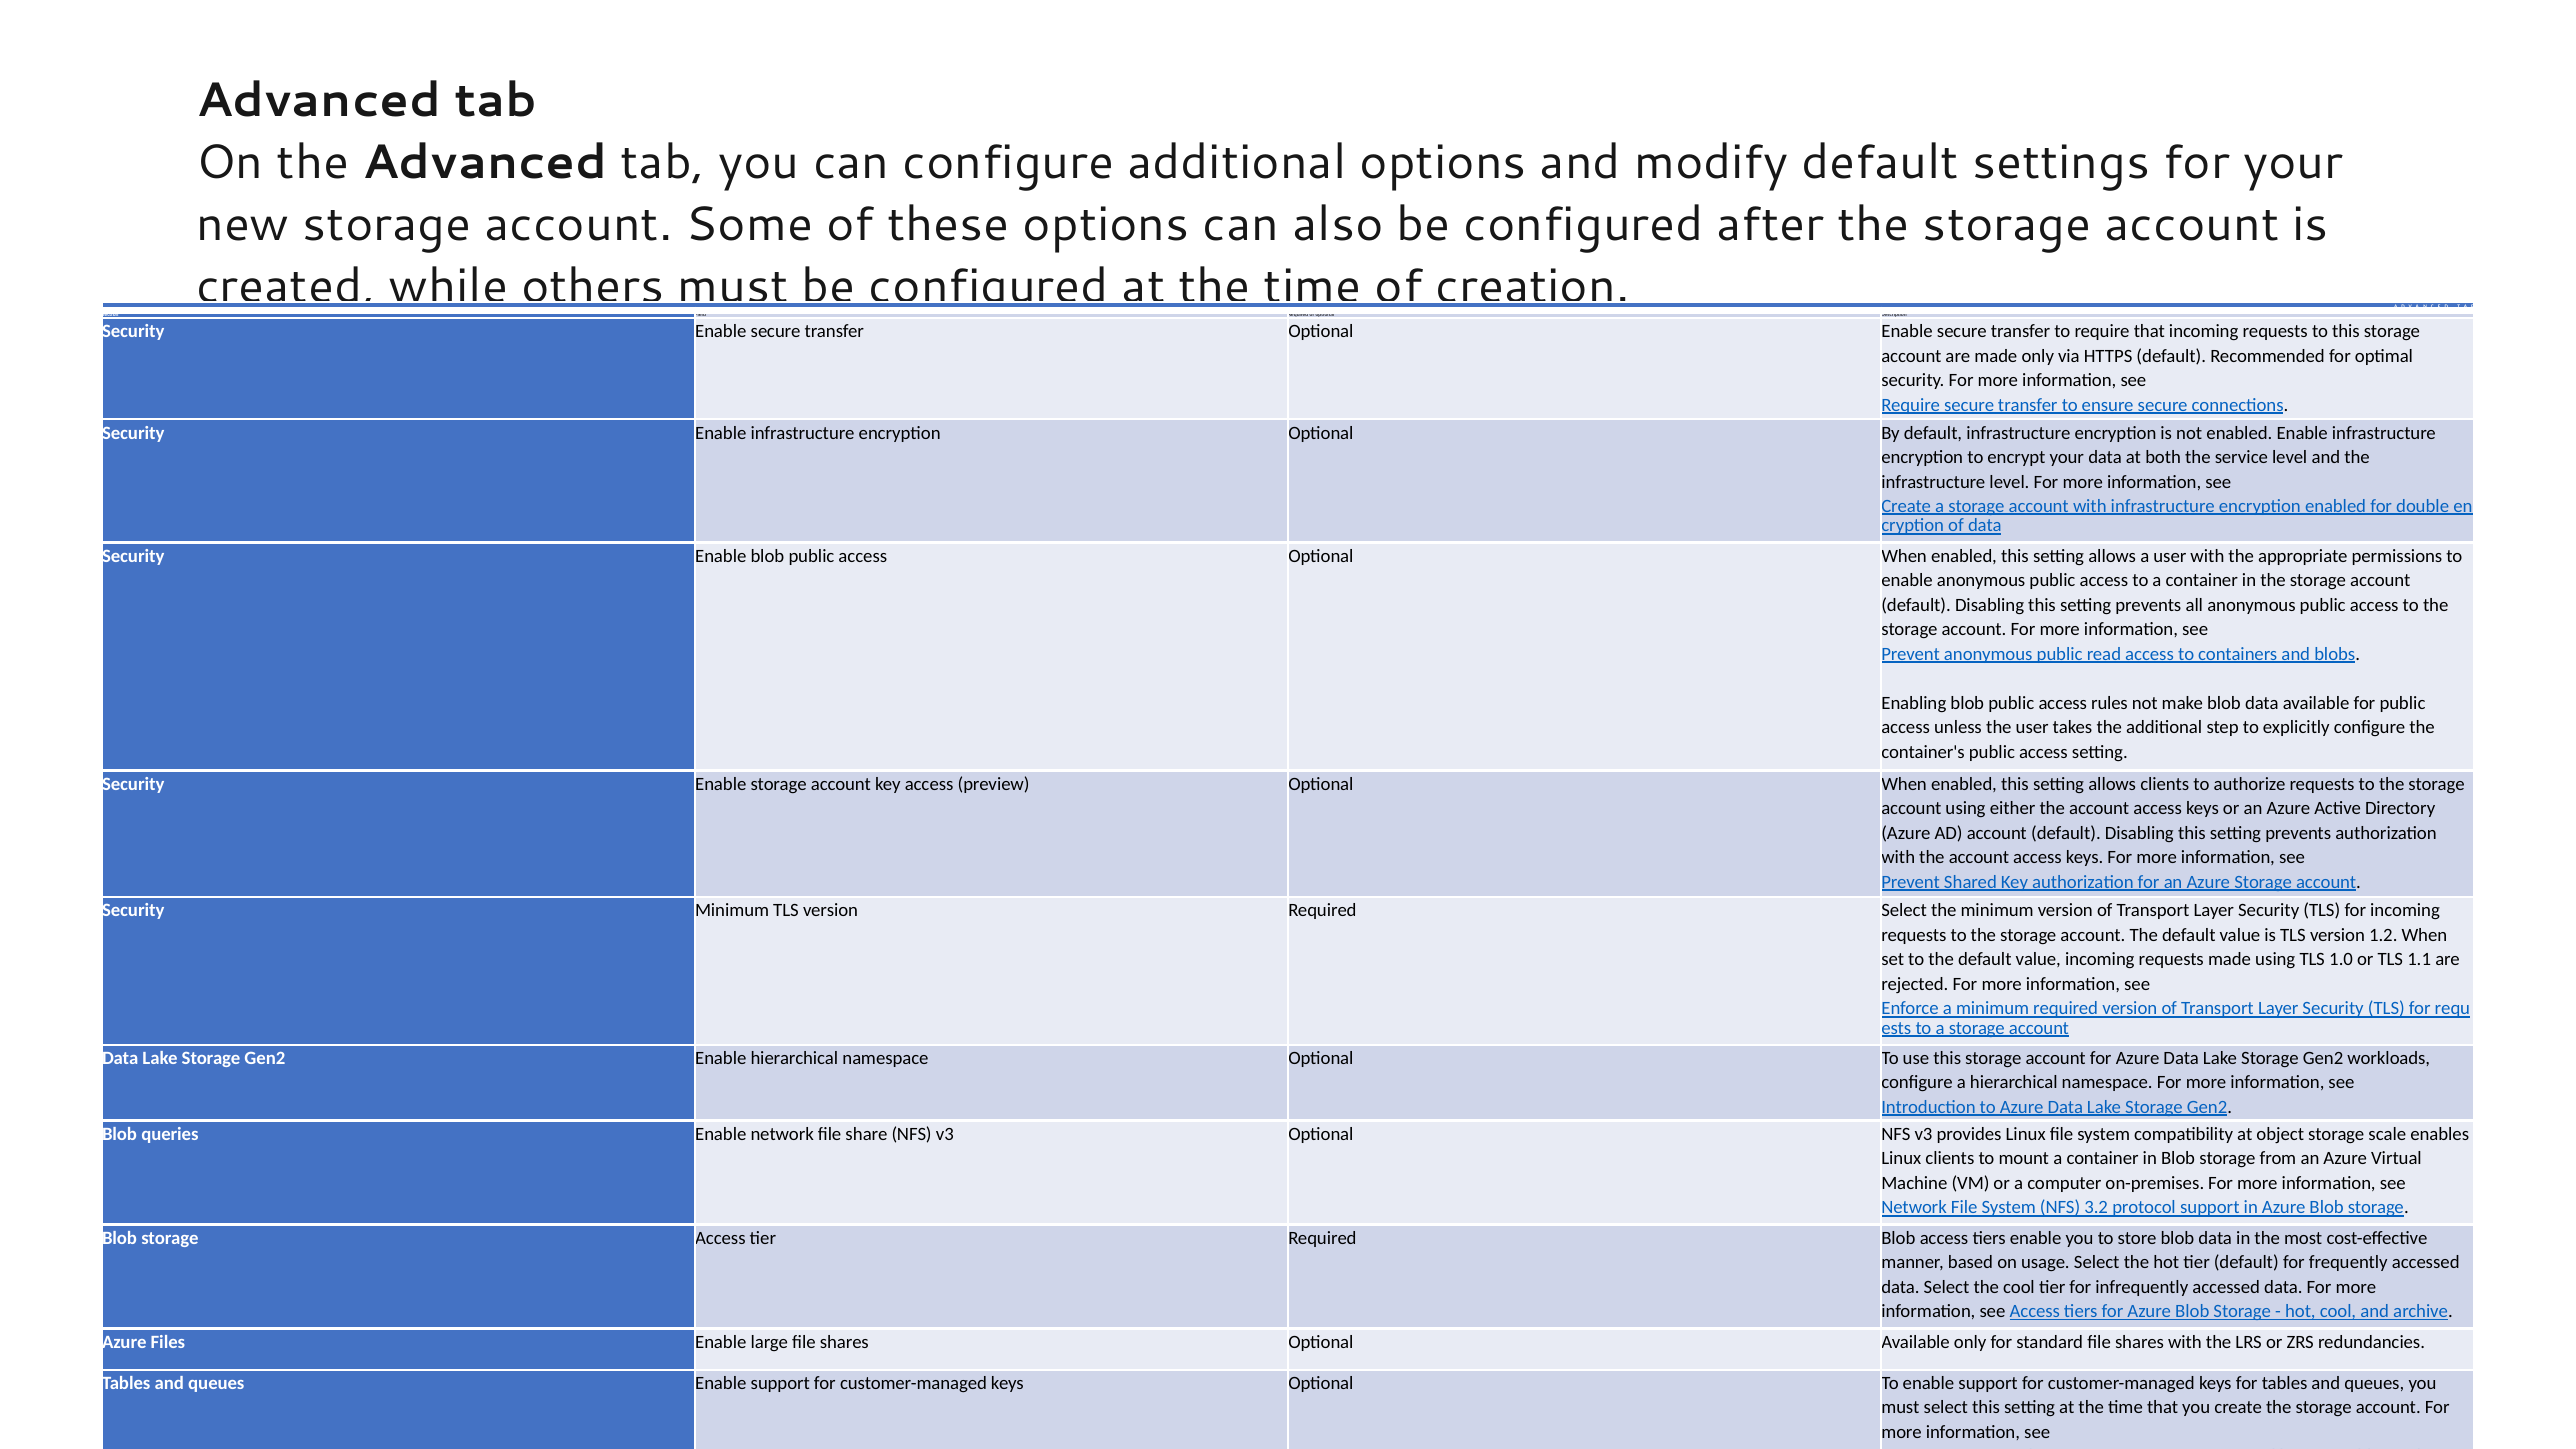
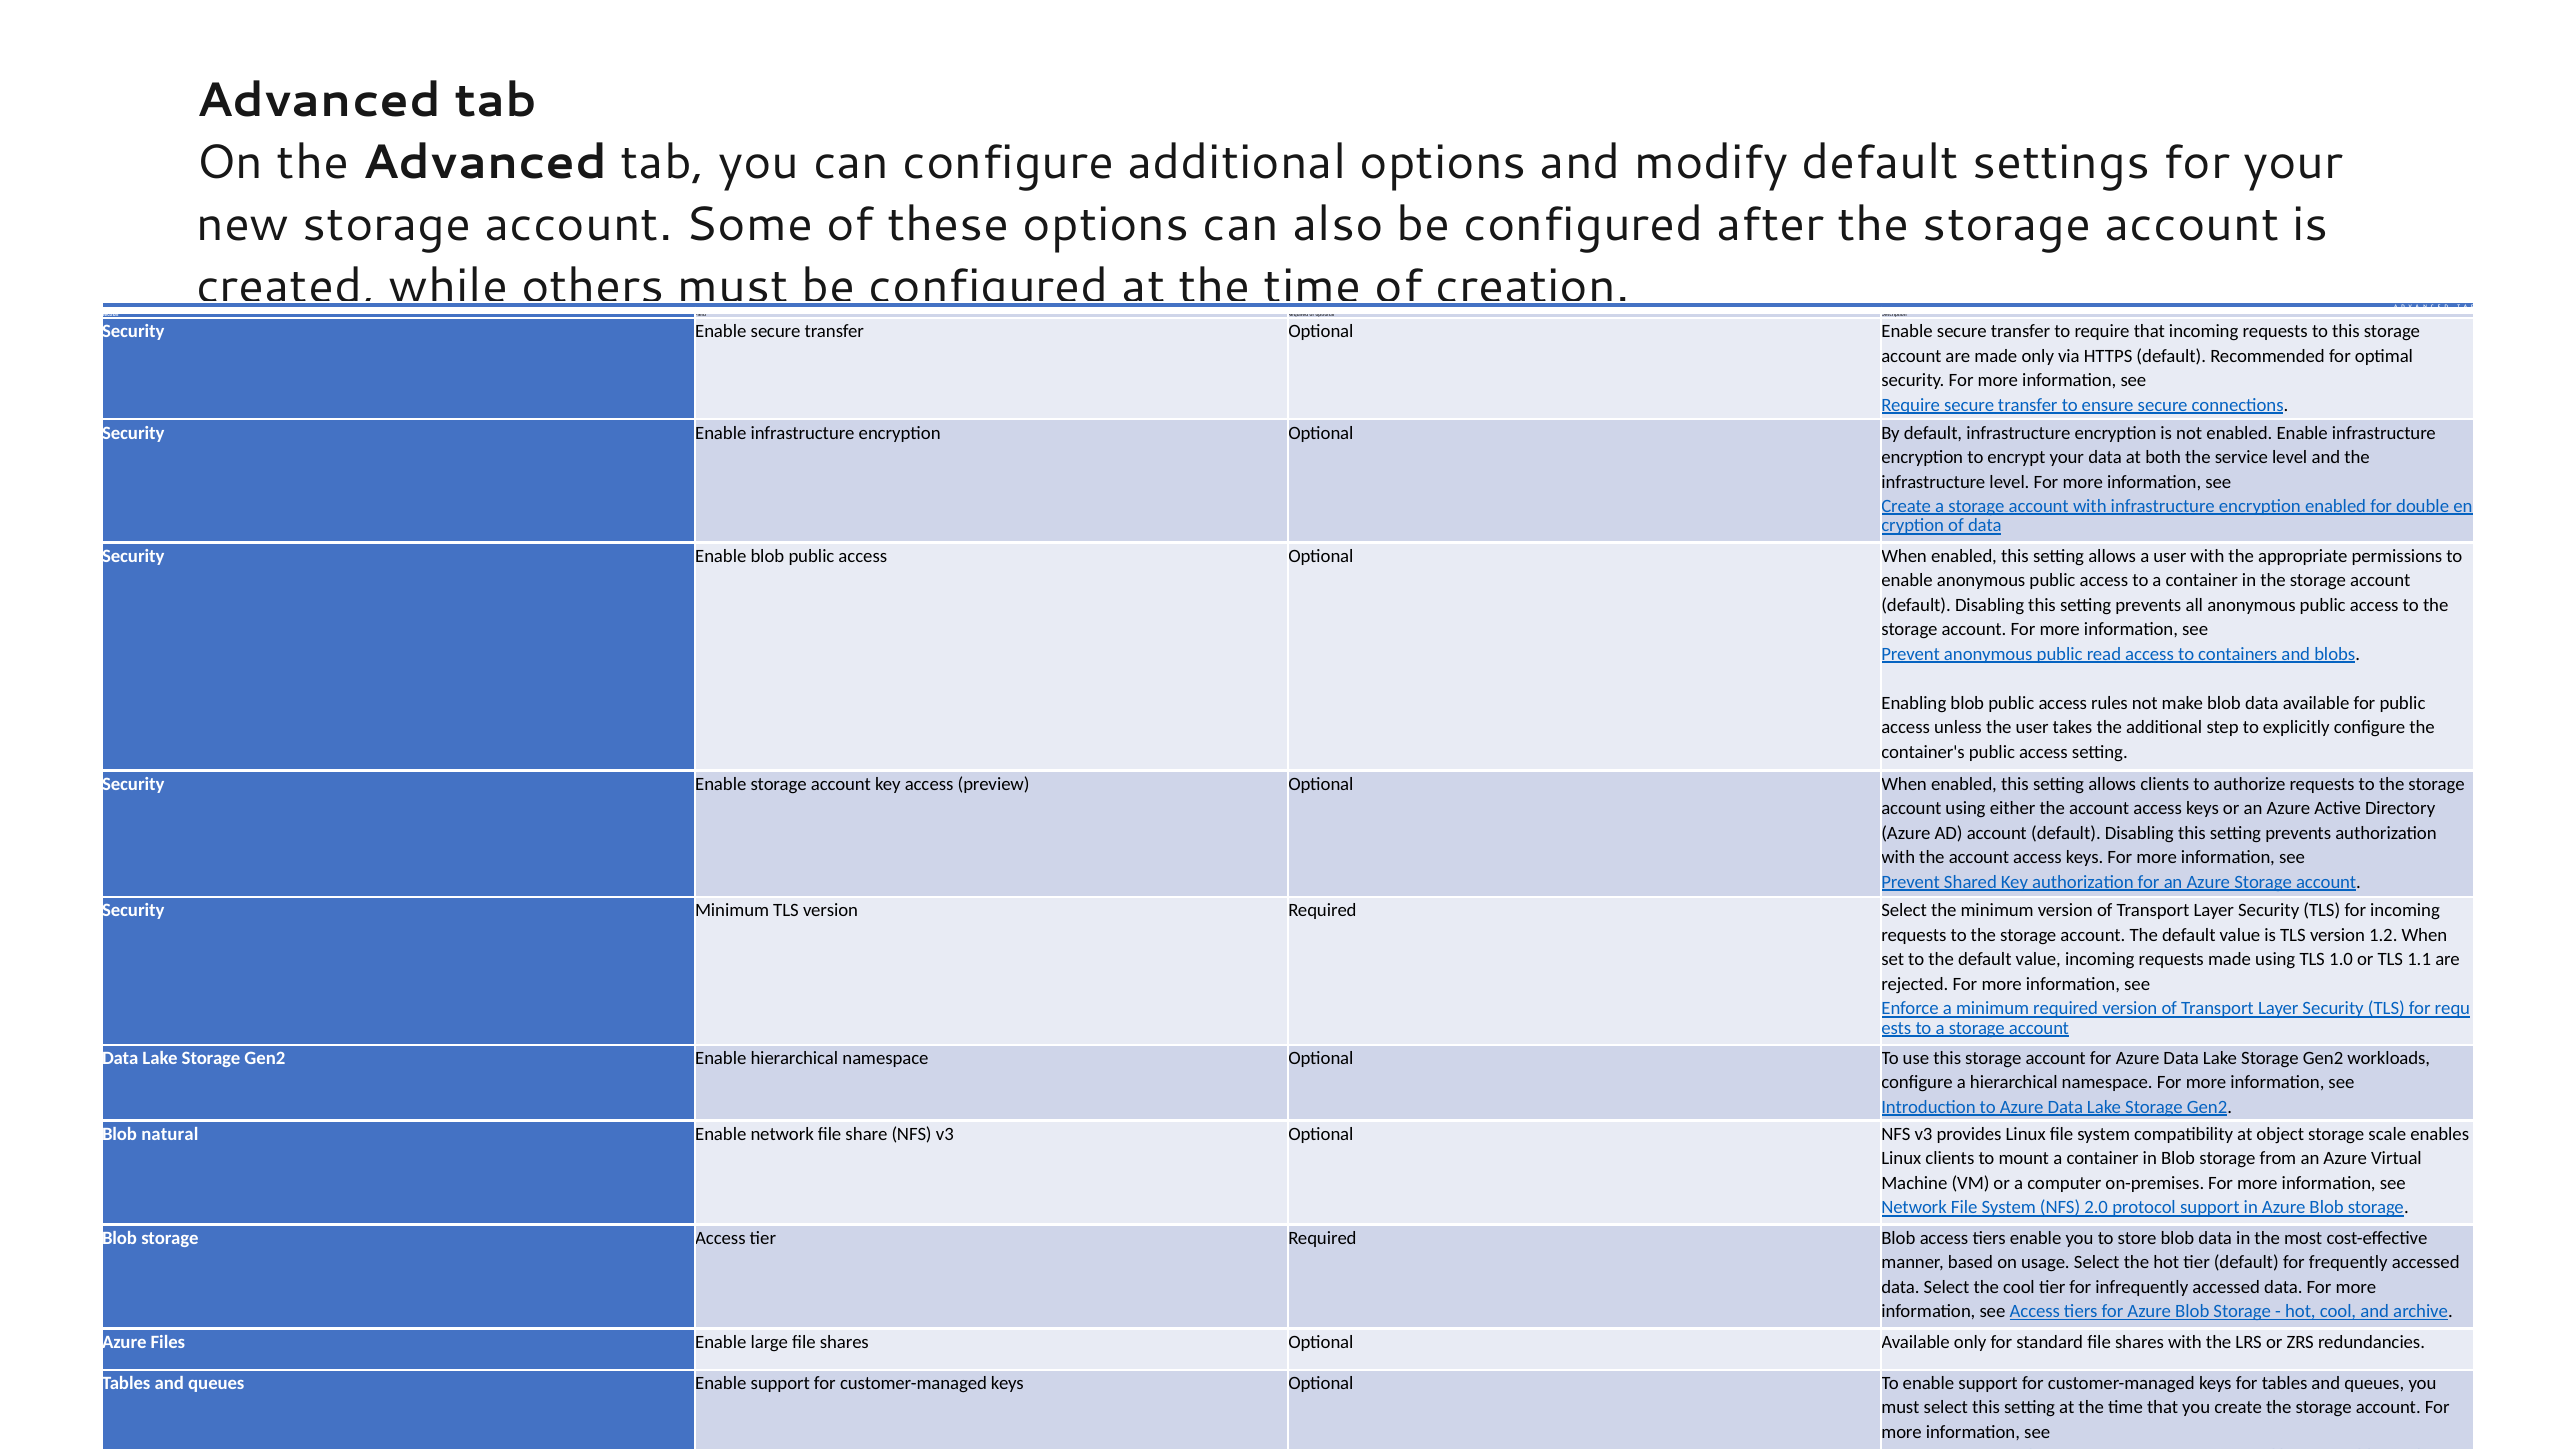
queries: queries -> natural
3.2: 3.2 -> 2.0
